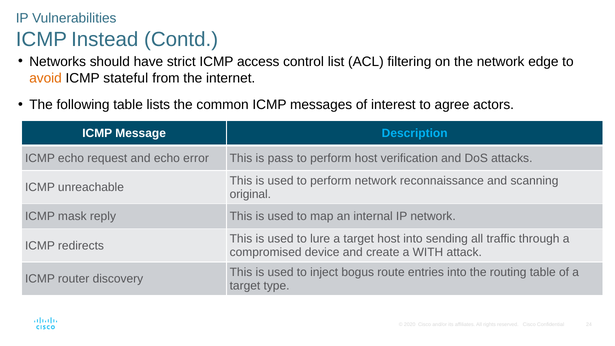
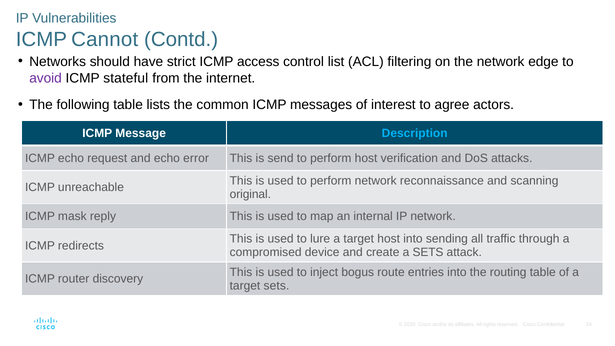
Instead: Instead -> Cannot
avoid colour: orange -> purple
pass: pass -> send
a WITH: WITH -> SETS
target type: type -> sets
